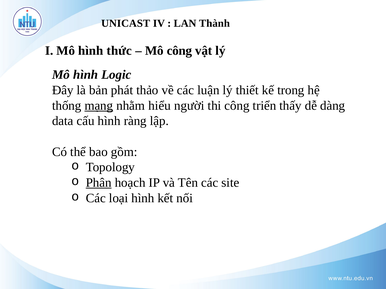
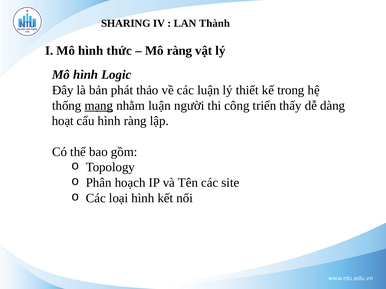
UNICAST: UNICAST -> SHARING
Mô công: công -> ràng
nhằm hiểu: hiểu -> luận
data: data -> hoạt
Phân underline: present -> none
